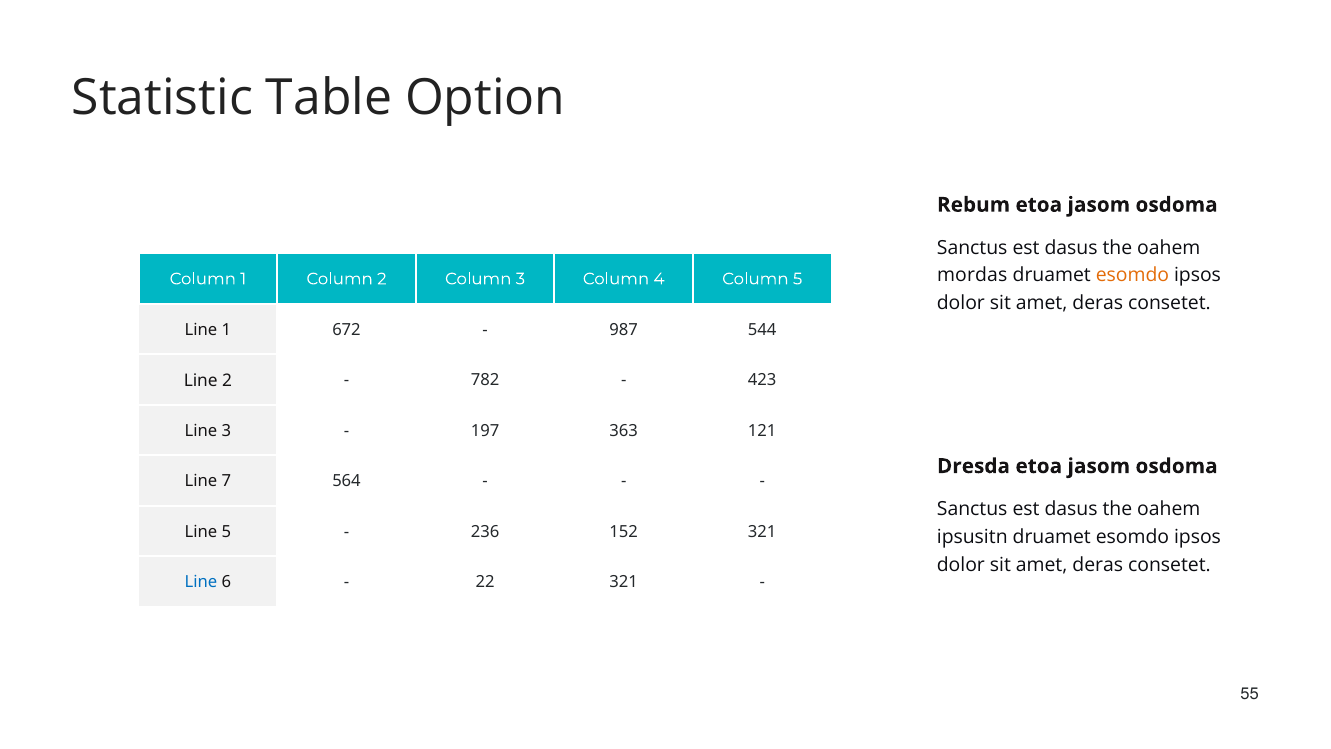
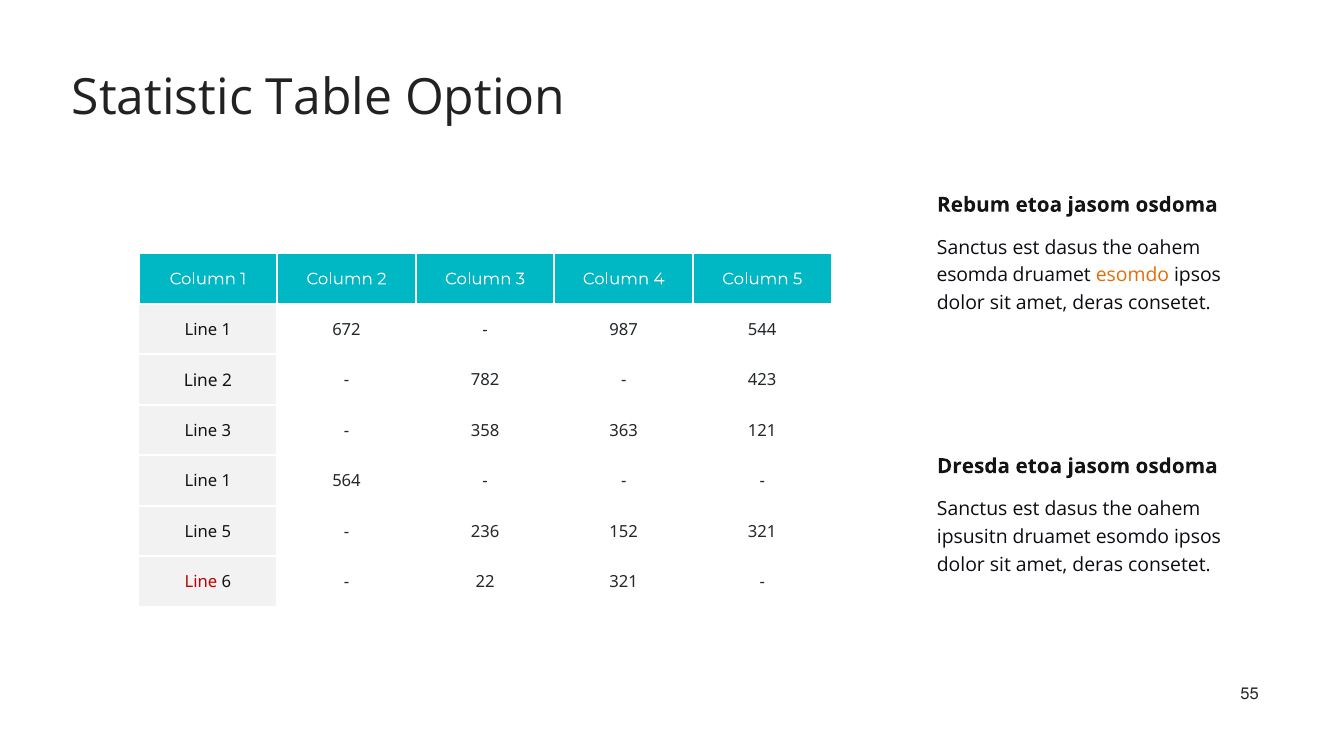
mordas: mordas -> esomda
197: 197 -> 358
7 at (226, 481): 7 -> 1
Line at (201, 582) colour: blue -> red
